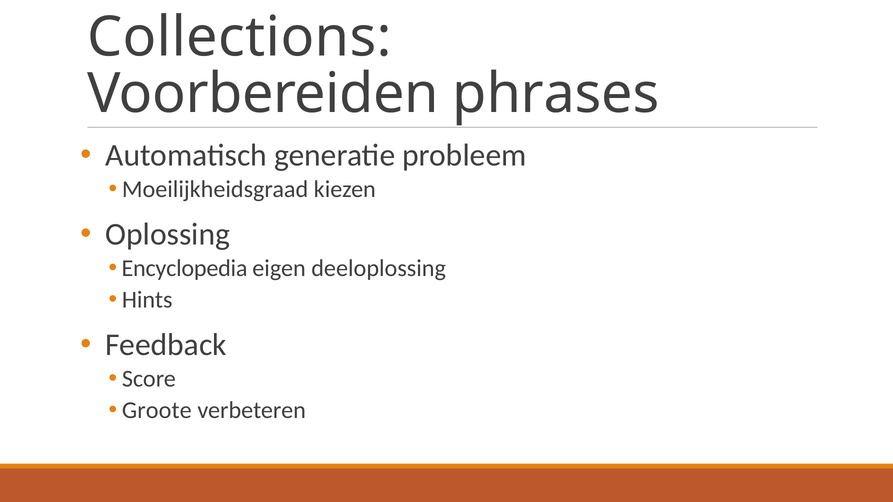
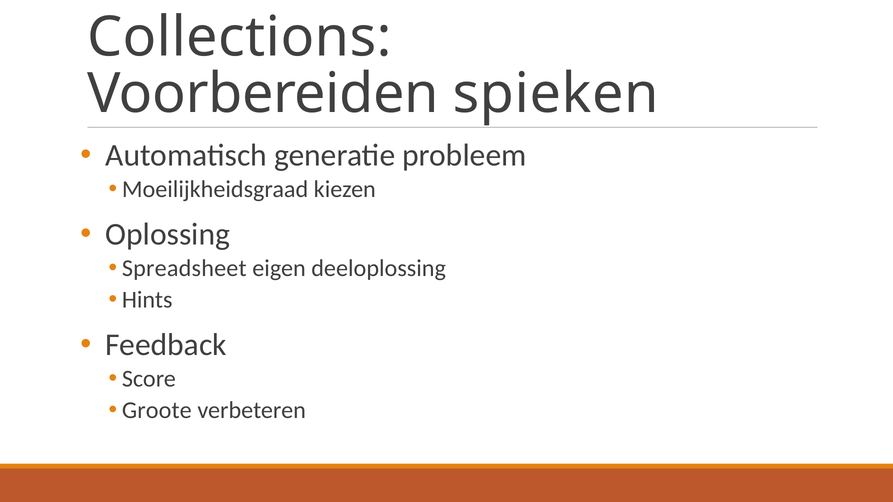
phrases: phrases -> spieken
Encyclopedia: Encyclopedia -> Spreadsheet
